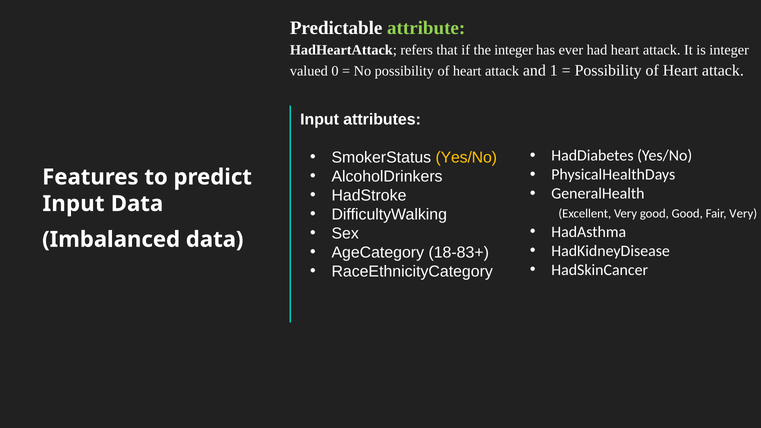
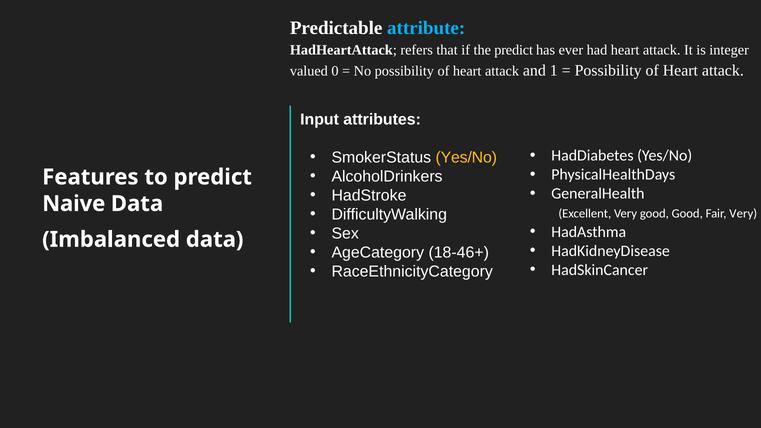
attribute colour: light green -> light blue
the integer: integer -> predict
Input at (74, 204): Input -> Naive
18-83+: 18-83+ -> 18-46+
